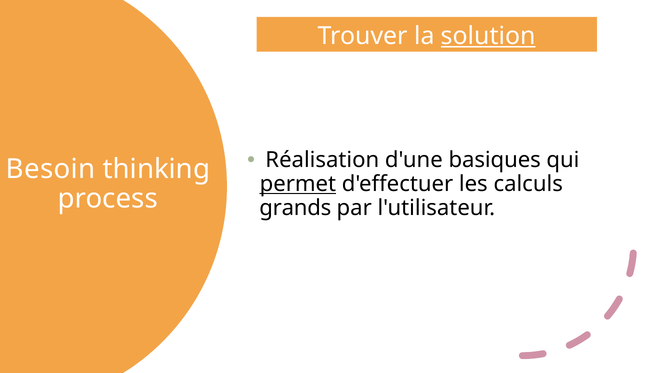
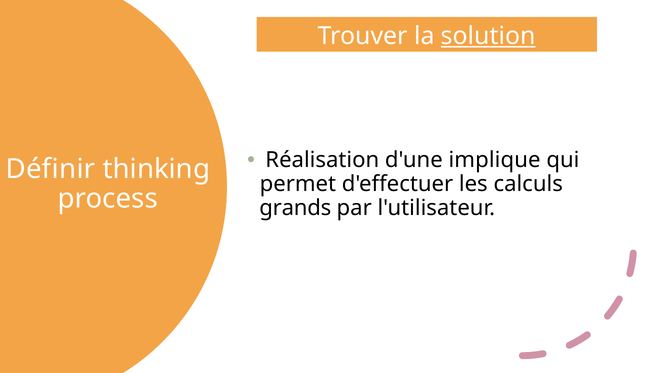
basiques: basiques -> implique
Besoin: Besoin -> Définir
permet underline: present -> none
